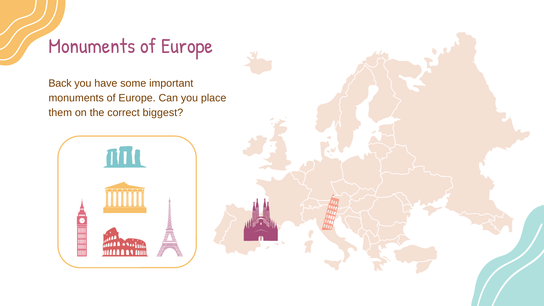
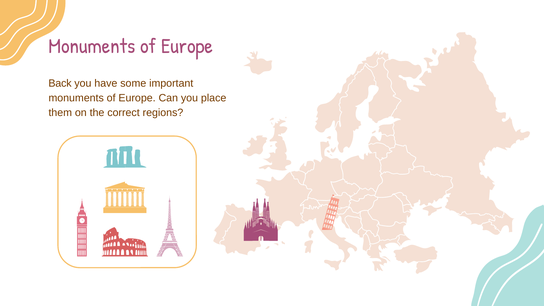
biggest: biggest -> regions
